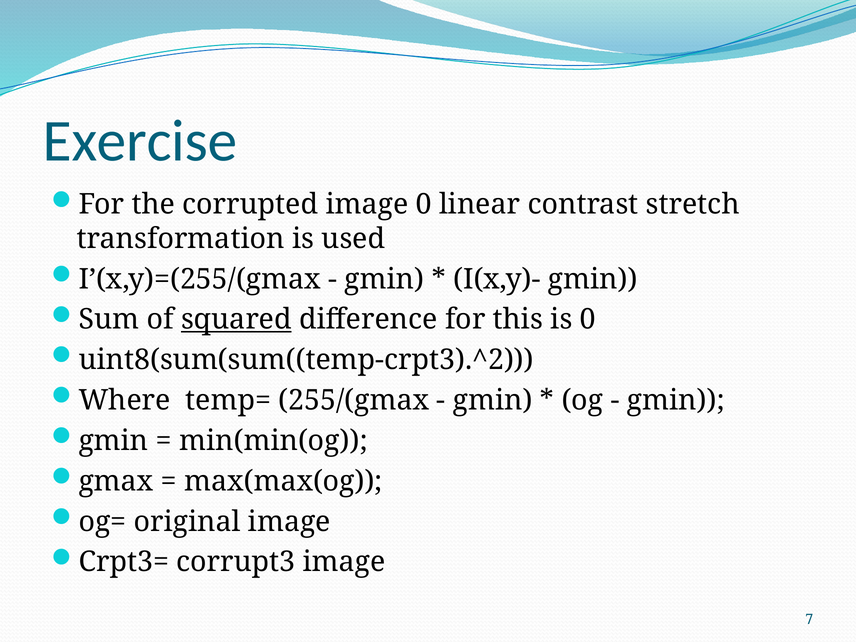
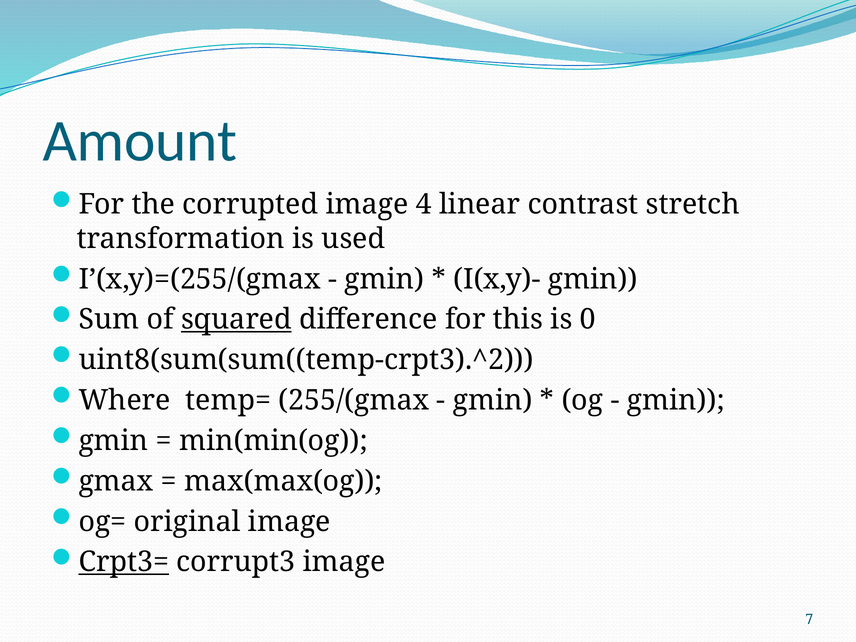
Exercise: Exercise -> Amount
image 0: 0 -> 4
Crpt3= underline: none -> present
